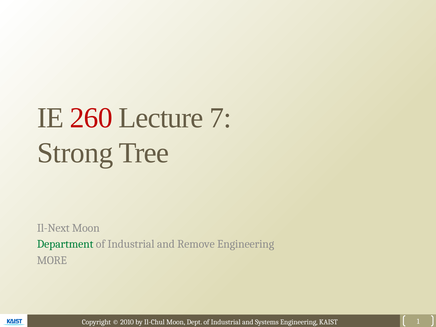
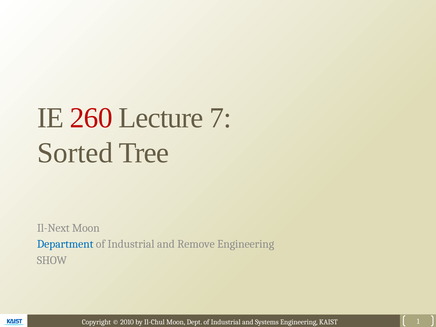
Strong: Strong -> Sorted
Department colour: green -> blue
MORE: MORE -> SHOW
